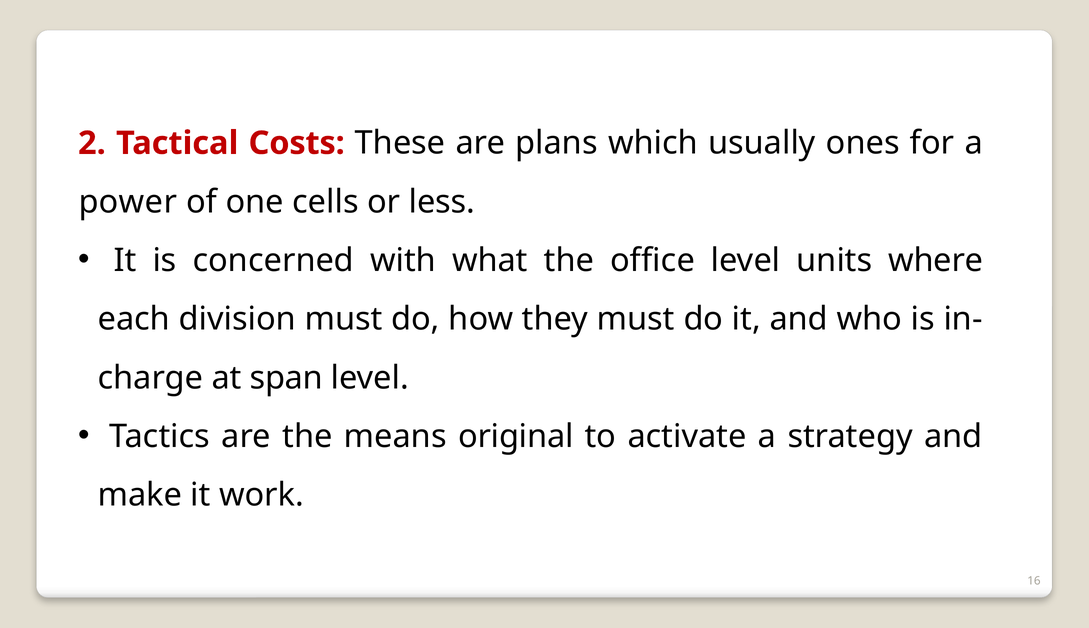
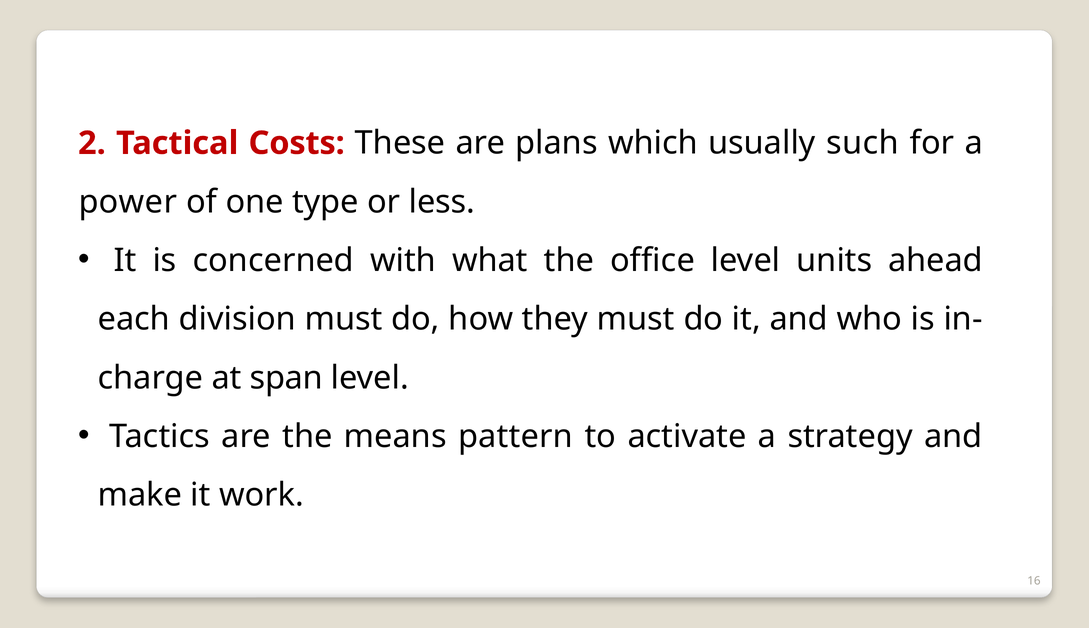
ones: ones -> such
cells: cells -> type
where: where -> ahead
original: original -> pattern
